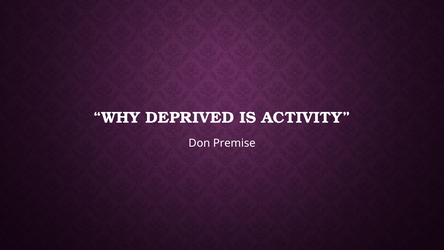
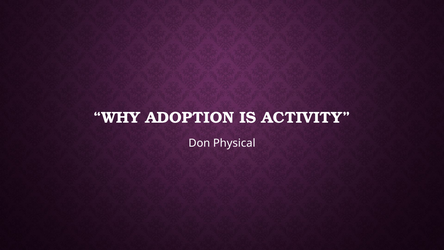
DEPRIVED: DEPRIVED -> ADOPTION
Premise: Premise -> Physical
